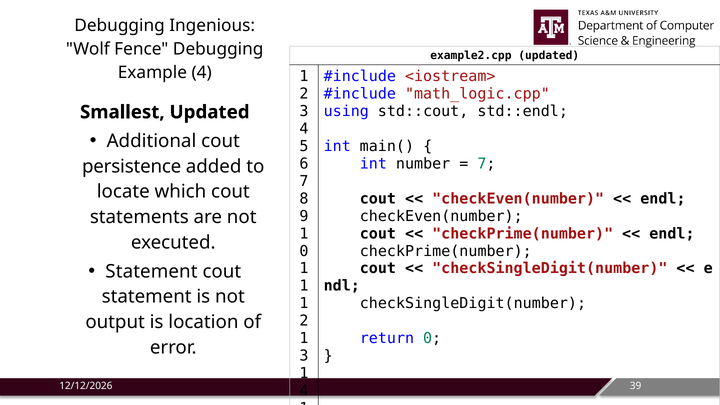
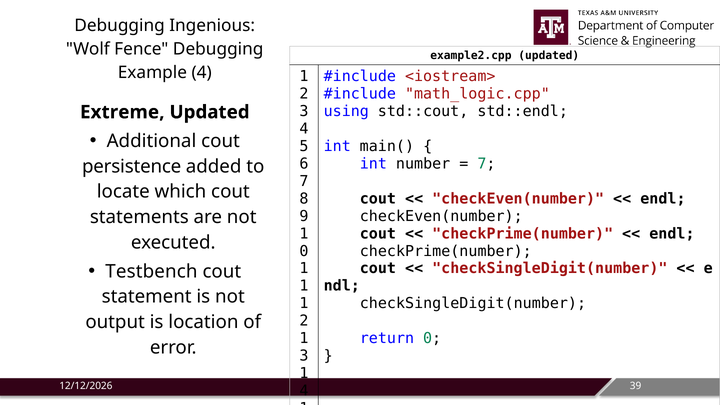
Smallest: Smallest -> Extreme
Statement at (151, 271): Statement -> Testbench
